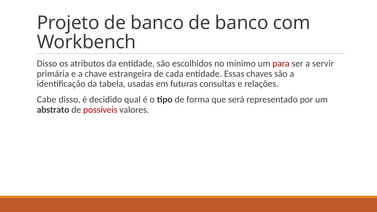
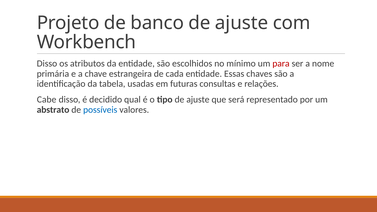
banco de banco: banco -> ajuste
servir: servir -> nome
tipo de forma: forma -> ajuste
possíveis colour: red -> blue
